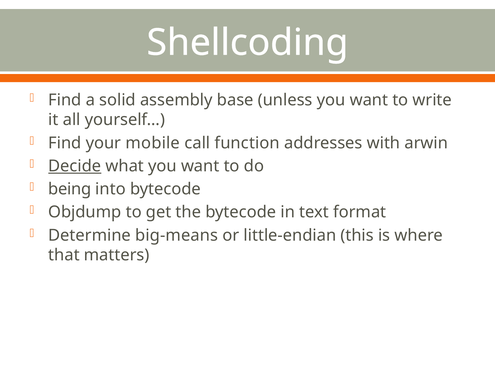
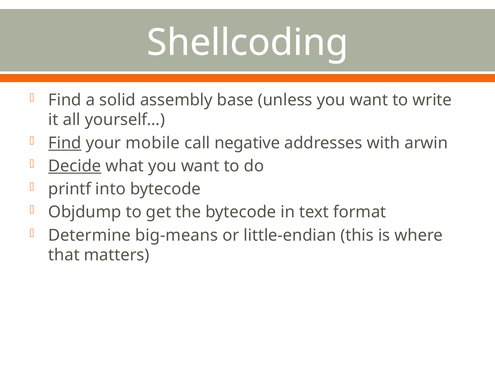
Find at (65, 143) underline: none -> present
function: function -> negative
being: being -> printf
